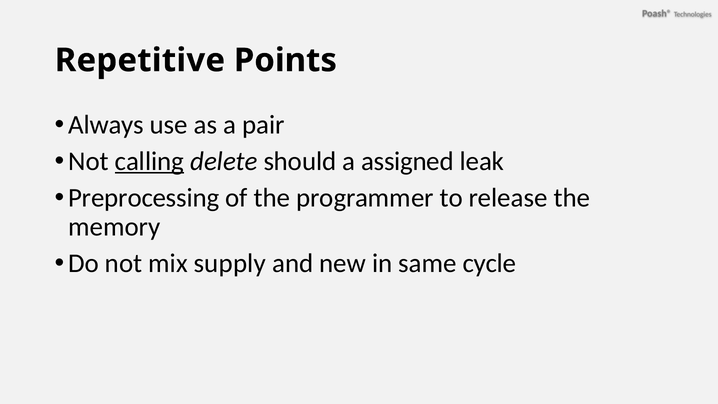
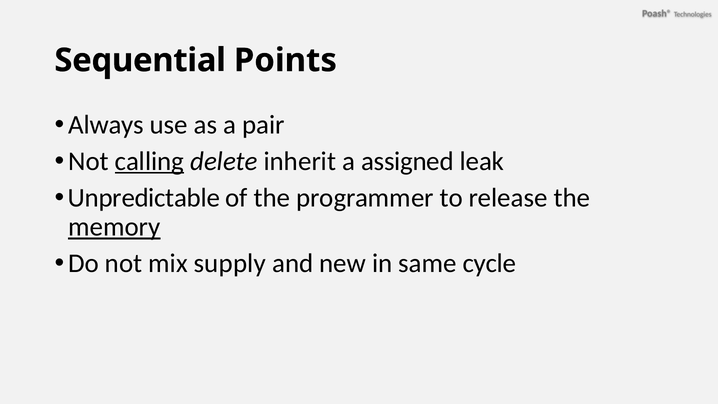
Repetitive: Repetitive -> Sequential
should: should -> inherit
Preprocessing: Preprocessing -> Unpredictable
memory underline: none -> present
